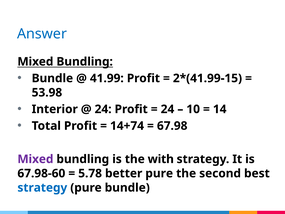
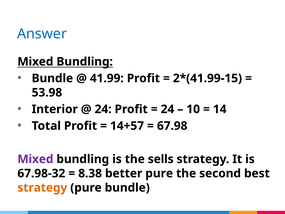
14+74: 14+74 -> 14+57
with: with -> sells
67.98-60: 67.98-60 -> 67.98-32
5.78: 5.78 -> 8.38
strategy at (42, 187) colour: blue -> orange
